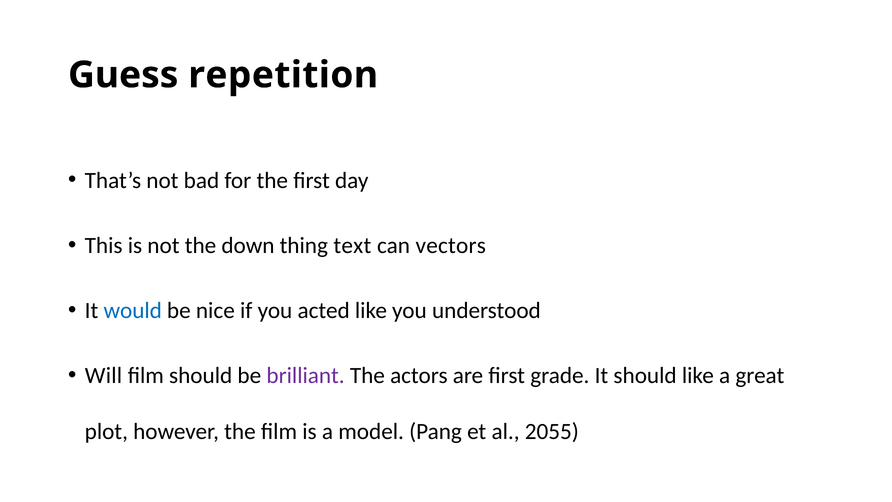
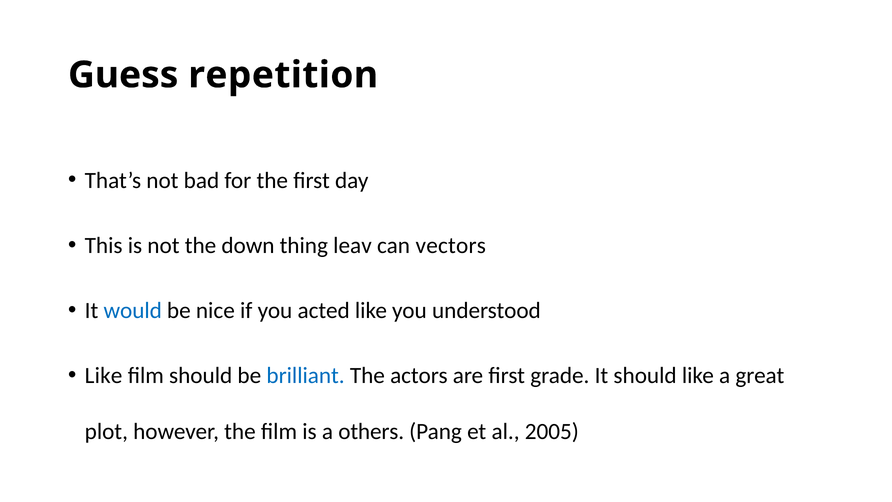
text: text -> leav
Will at (104, 375): Will -> Like
brilliant colour: purple -> blue
model: model -> others
2055: 2055 -> 2005
